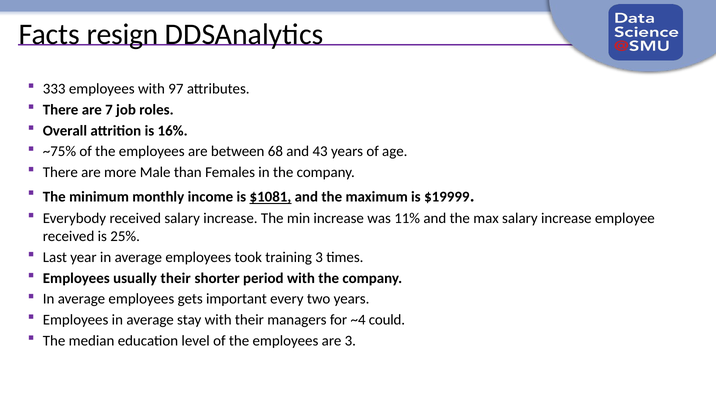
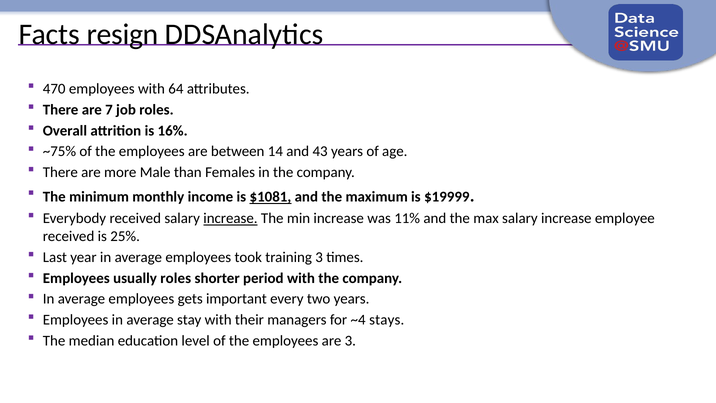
333: 333 -> 470
97: 97 -> 64
68: 68 -> 14
increase at (230, 218) underline: none -> present
usually their: their -> roles
could: could -> stays
